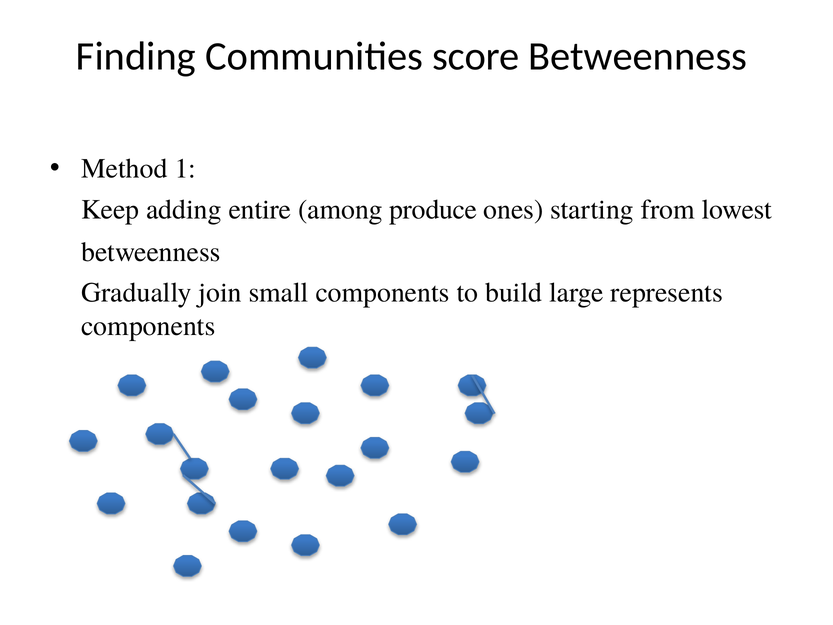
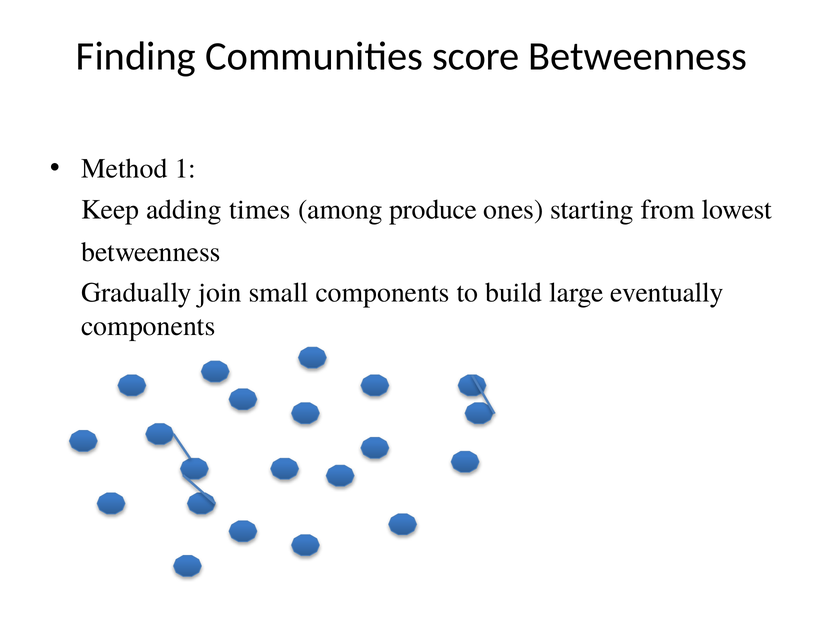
entire: entire -> times
represents: represents -> eventually
